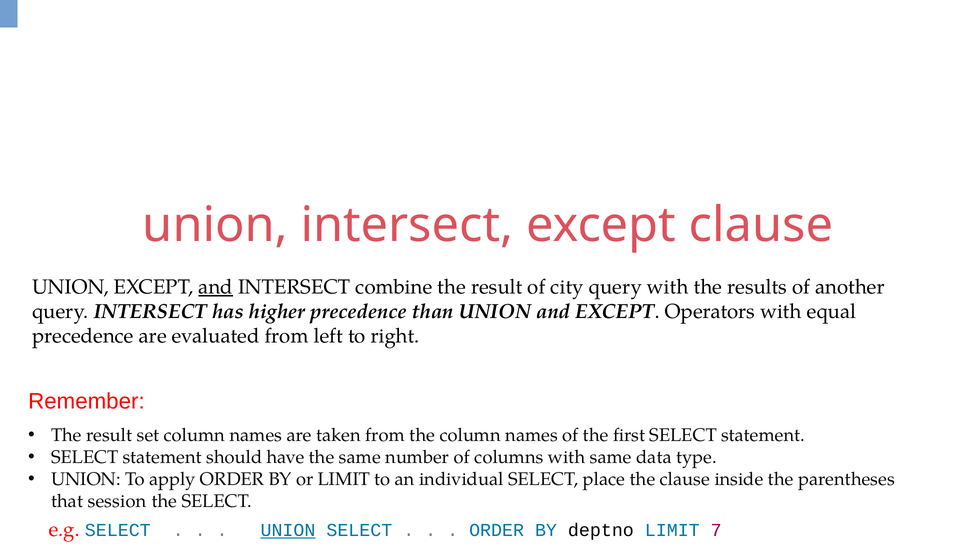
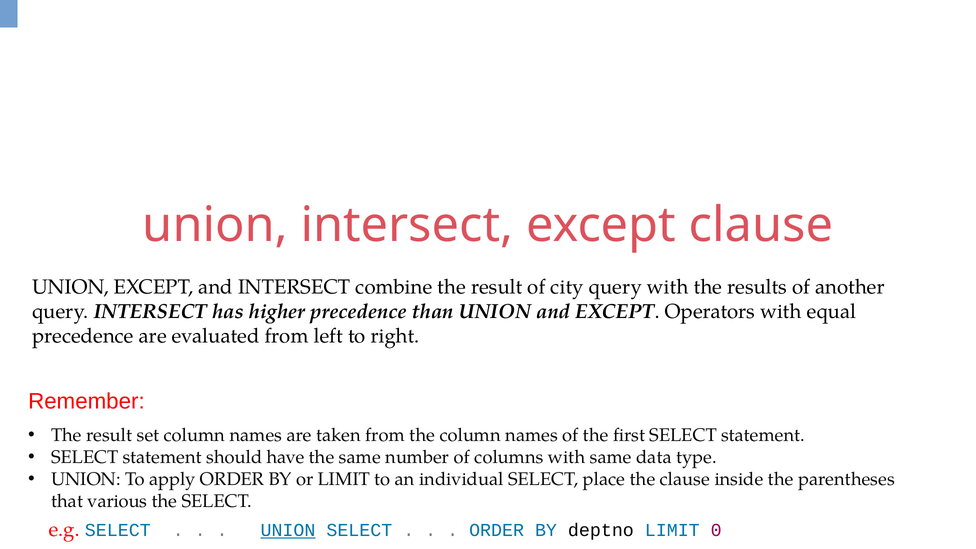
and at (216, 287) underline: present -> none
session: session -> various
7: 7 -> 0
